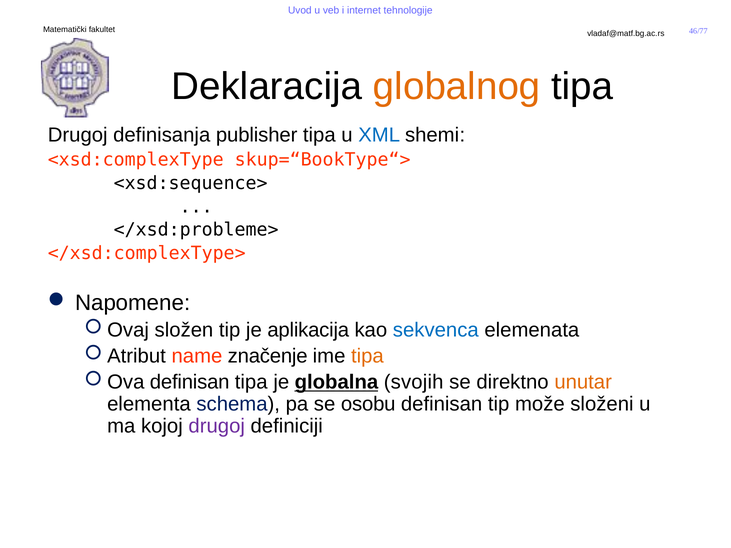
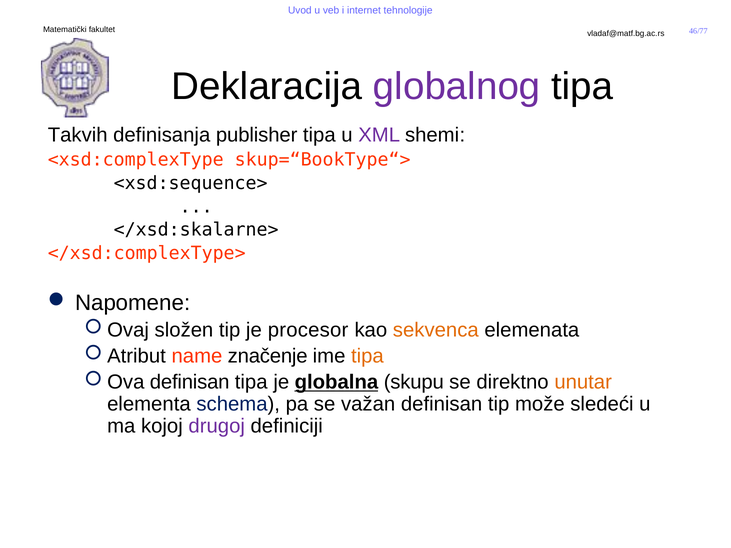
globalnog colour: orange -> purple
Drugoj at (78, 135): Drugoj -> Takvih
XML colour: blue -> purple
</xsd:probleme>: </xsd:probleme> -> </xsd:skalarne>
aplikacija: aplikacija -> procesor
sekvenca colour: blue -> orange
svojih: svojih -> skupu
osobu: osobu -> važan
složeni: složeni -> sledeći
